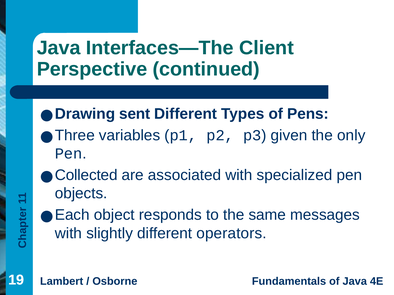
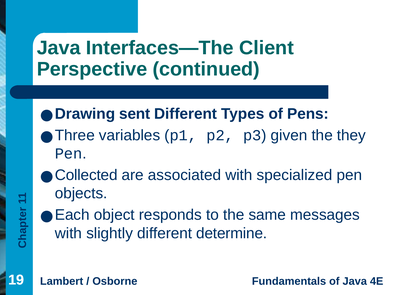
only: only -> they
operators: operators -> determine
